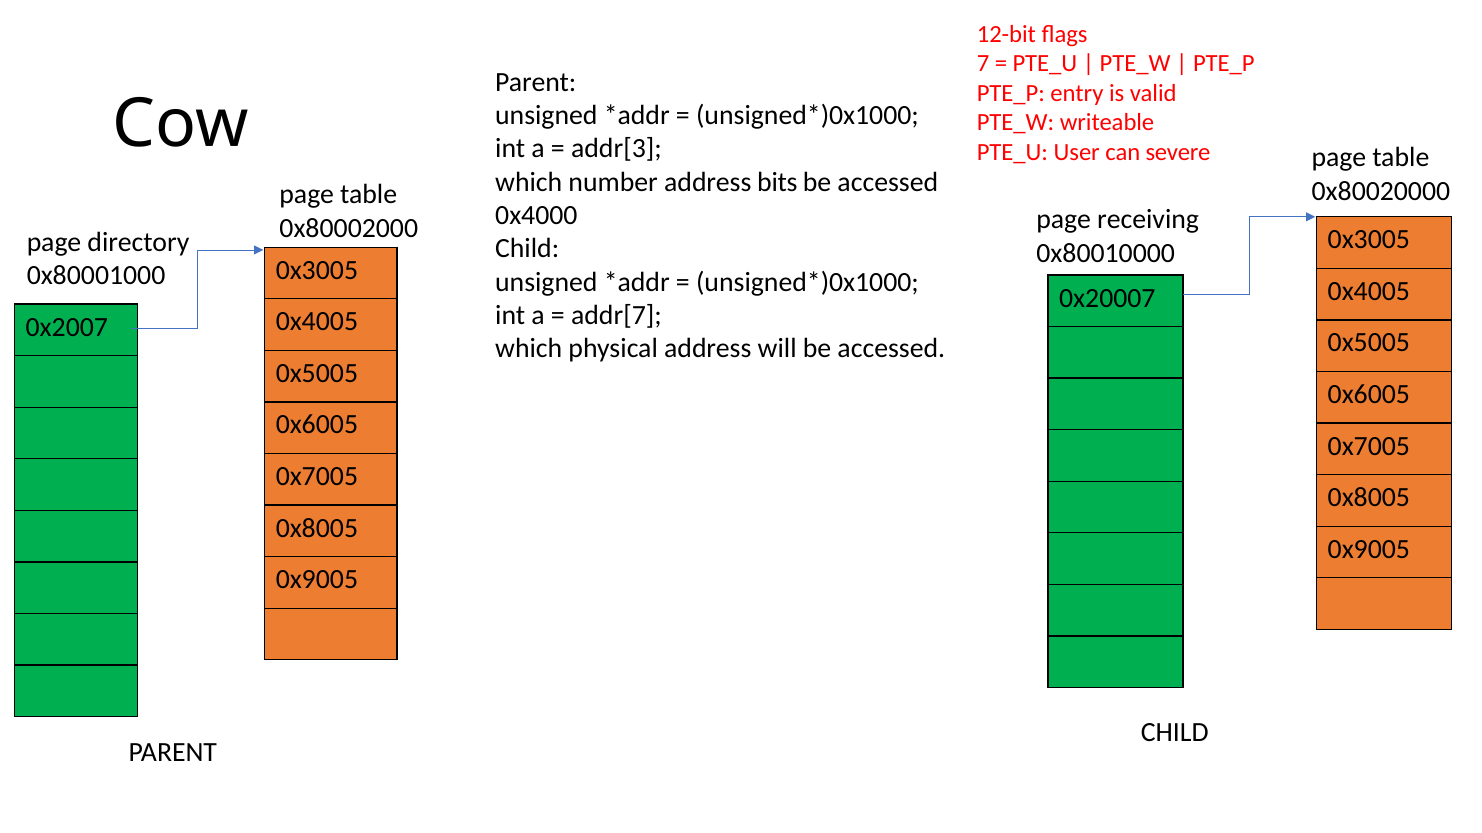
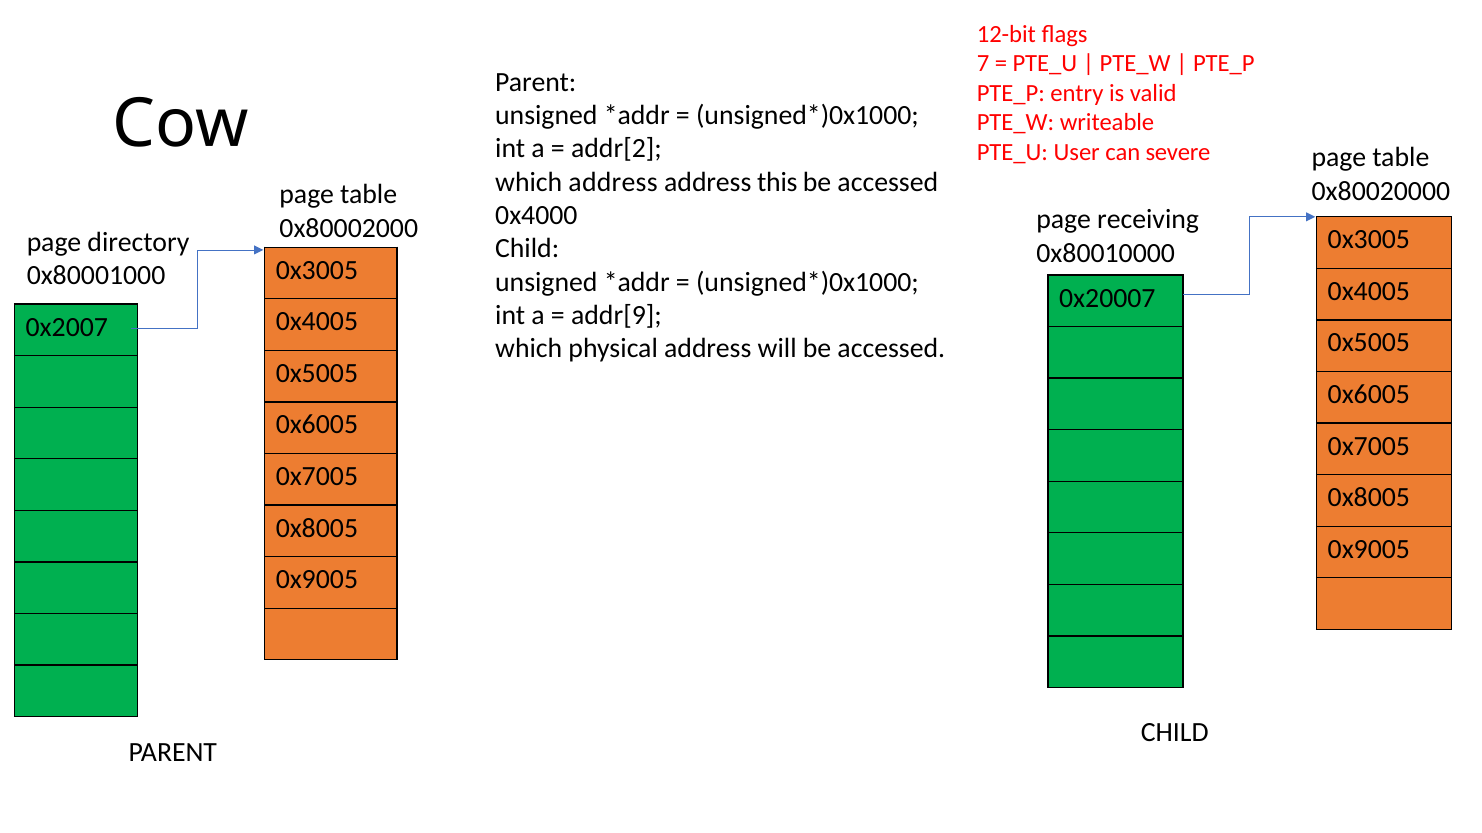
addr[3: addr[3 -> addr[2
which number: number -> address
bits: bits -> this
addr[7: addr[7 -> addr[9
